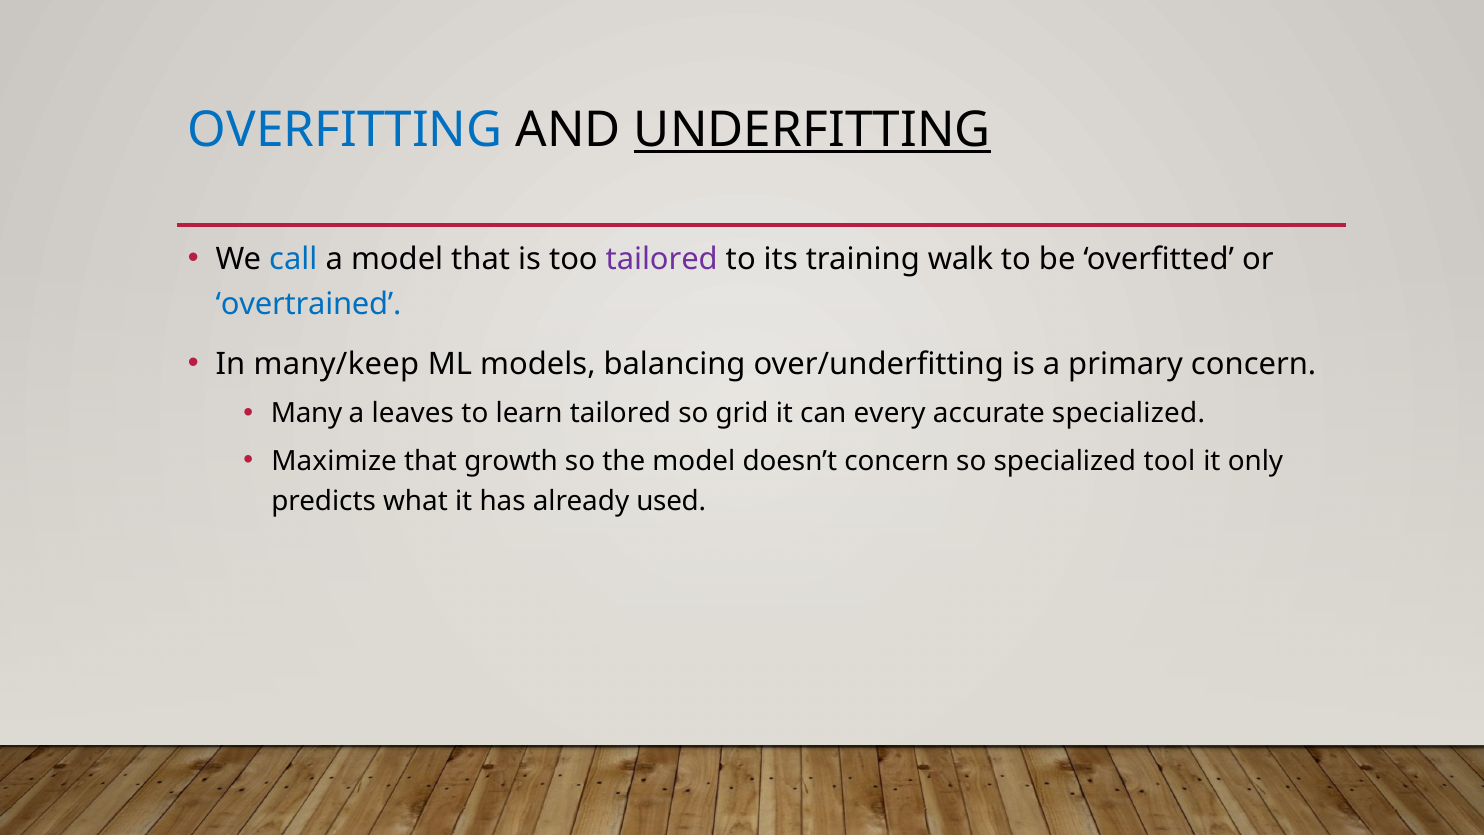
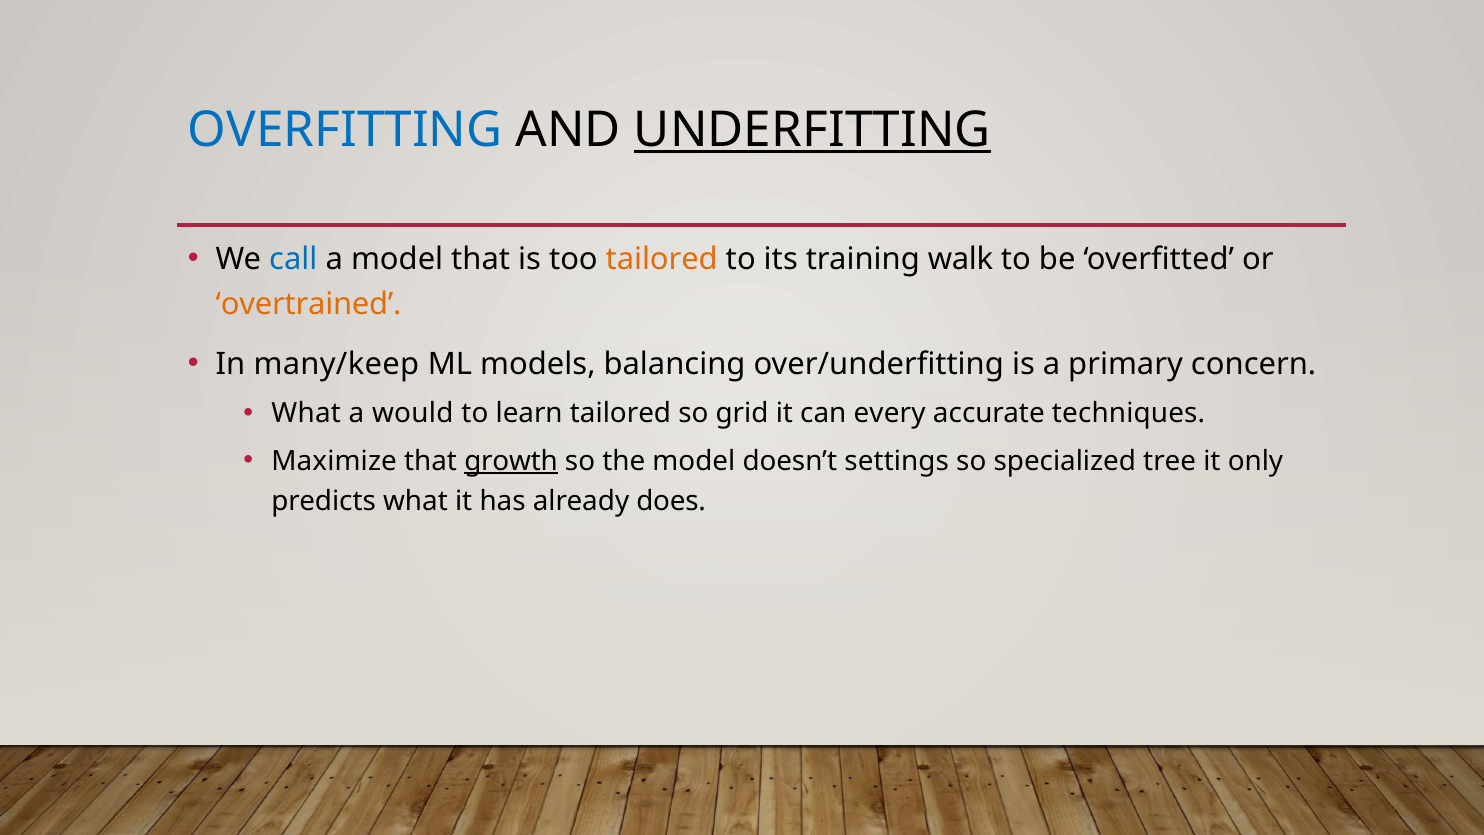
tailored at (662, 259) colour: purple -> orange
overtrained colour: blue -> orange
Many at (307, 413): Many -> What
leaves: leaves -> would
accurate specialized: specialized -> techniques
growth underline: none -> present
doesn’t concern: concern -> settings
tool: tool -> tree
used: used -> does
